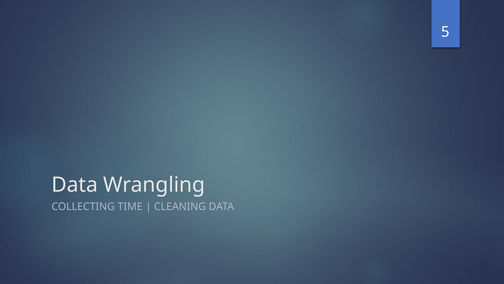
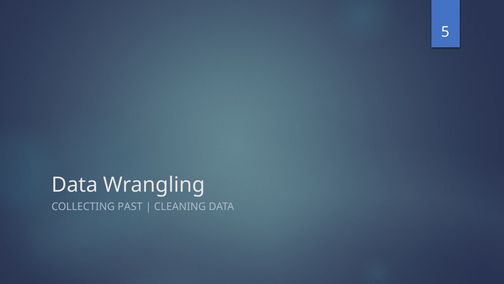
TIME: TIME -> PAST
